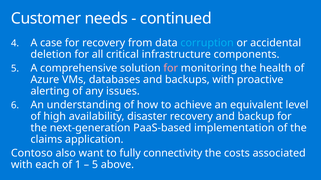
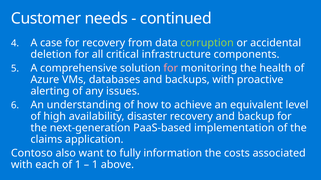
corruption colour: light blue -> light green
connectivity: connectivity -> information
5 at (95, 165): 5 -> 1
